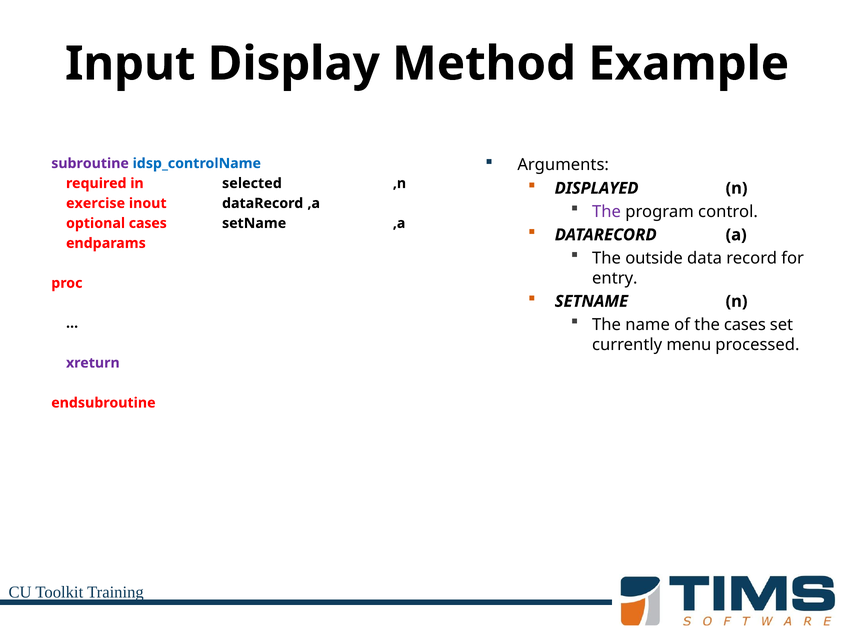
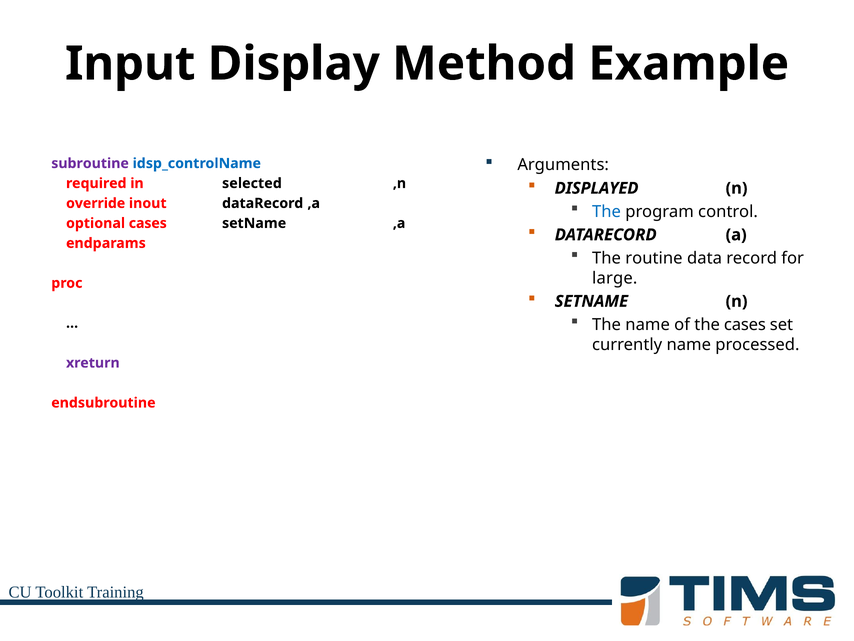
exercise: exercise -> override
The at (607, 211) colour: purple -> blue
outside: outside -> routine
entry: entry -> large
currently menu: menu -> name
